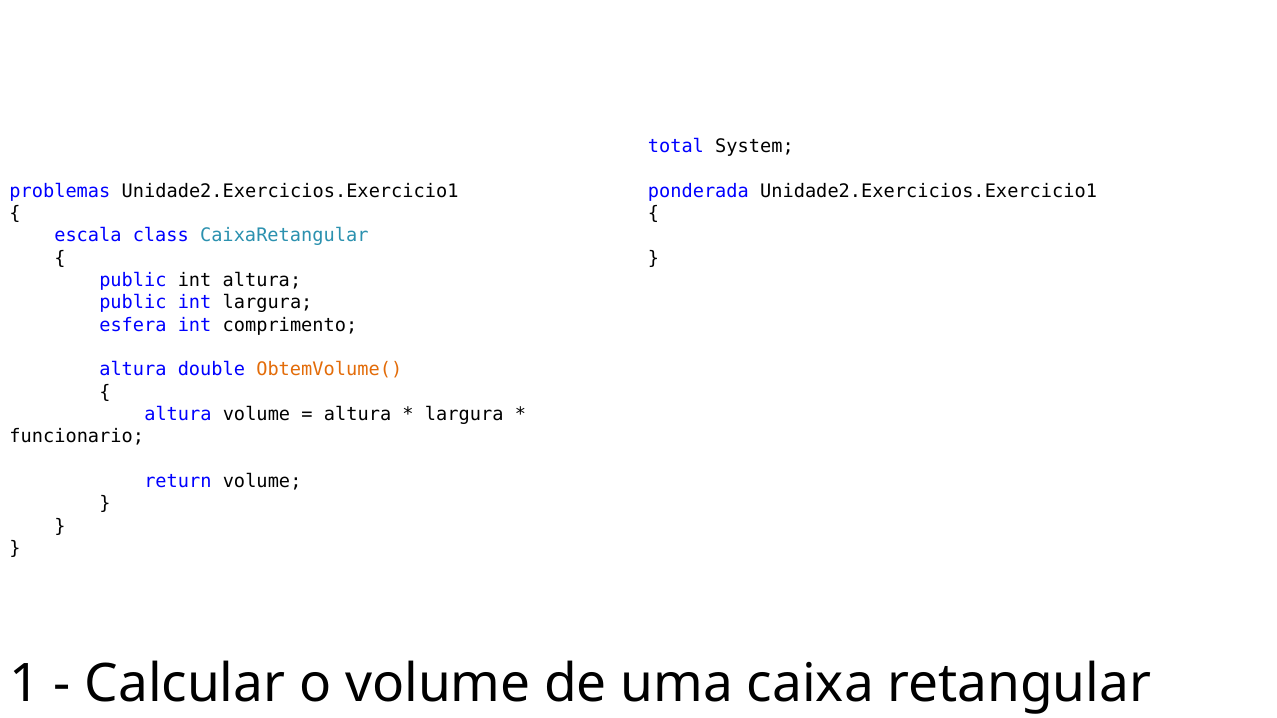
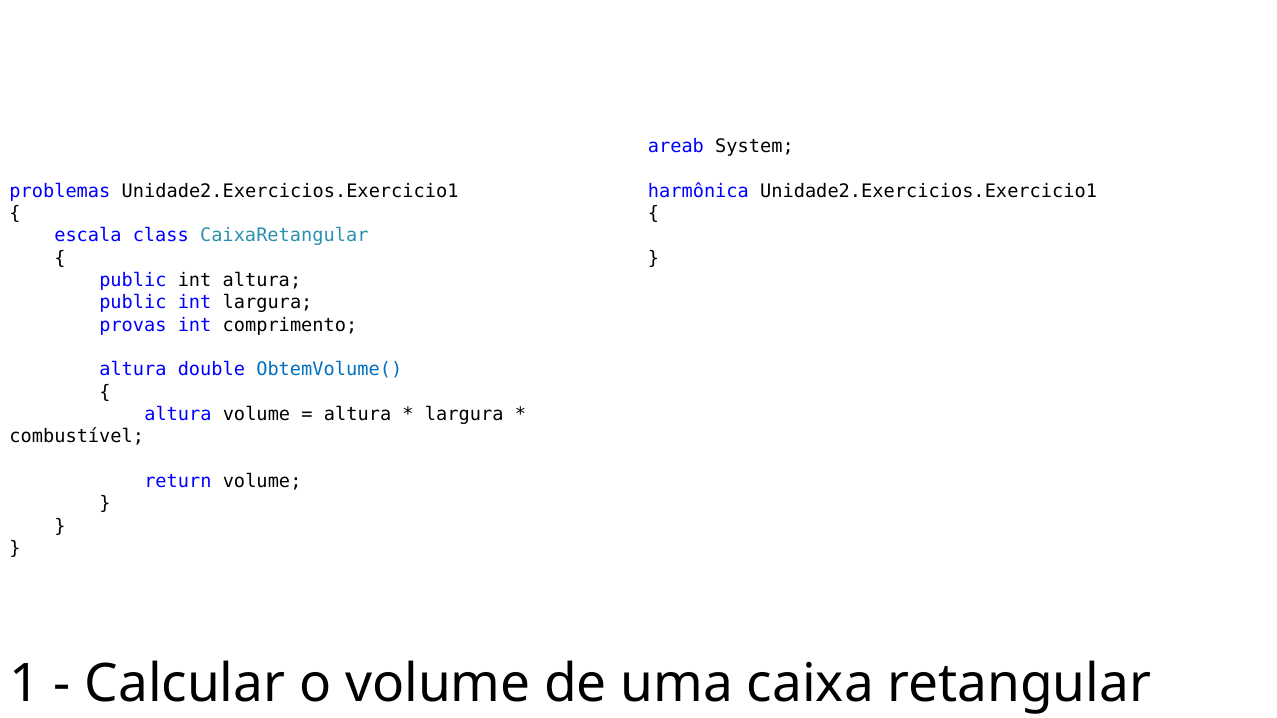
total: total -> areab
ponderada: ponderada -> harmônica
esfera: esfera -> provas
ObtemVolume( colour: orange -> blue
funcionario: funcionario -> combustível
